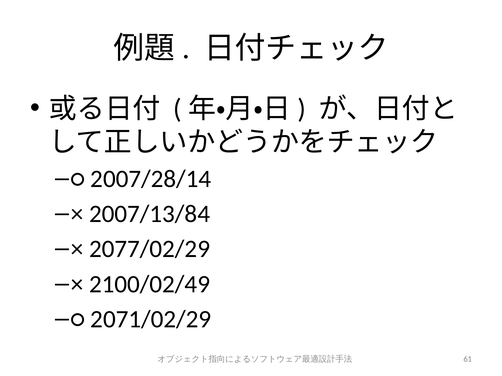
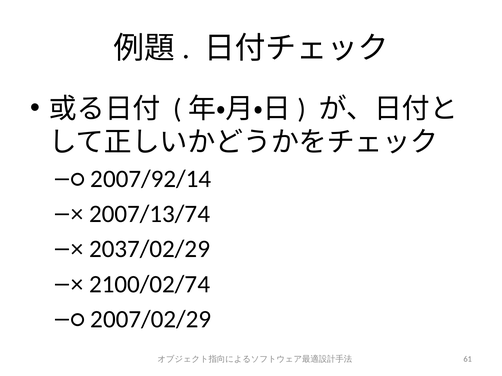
2007/28/14: 2007/28/14 -> 2007/92/14
2007/13/84: 2007/13/84 -> 2007/13/74
2077/02/29: 2077/02/29 -> 2037/02/29
2100/02/49: 2100/02/49 -> 2100/02/74
2071/02/29: 2071/02/29 -> 2007/02/29
